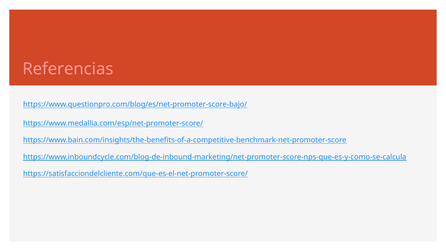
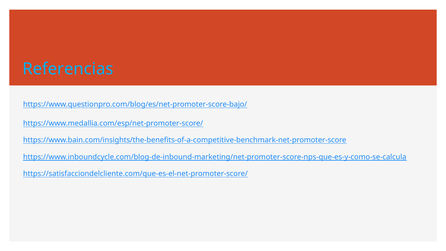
Referencias colour: pink -> light blue
